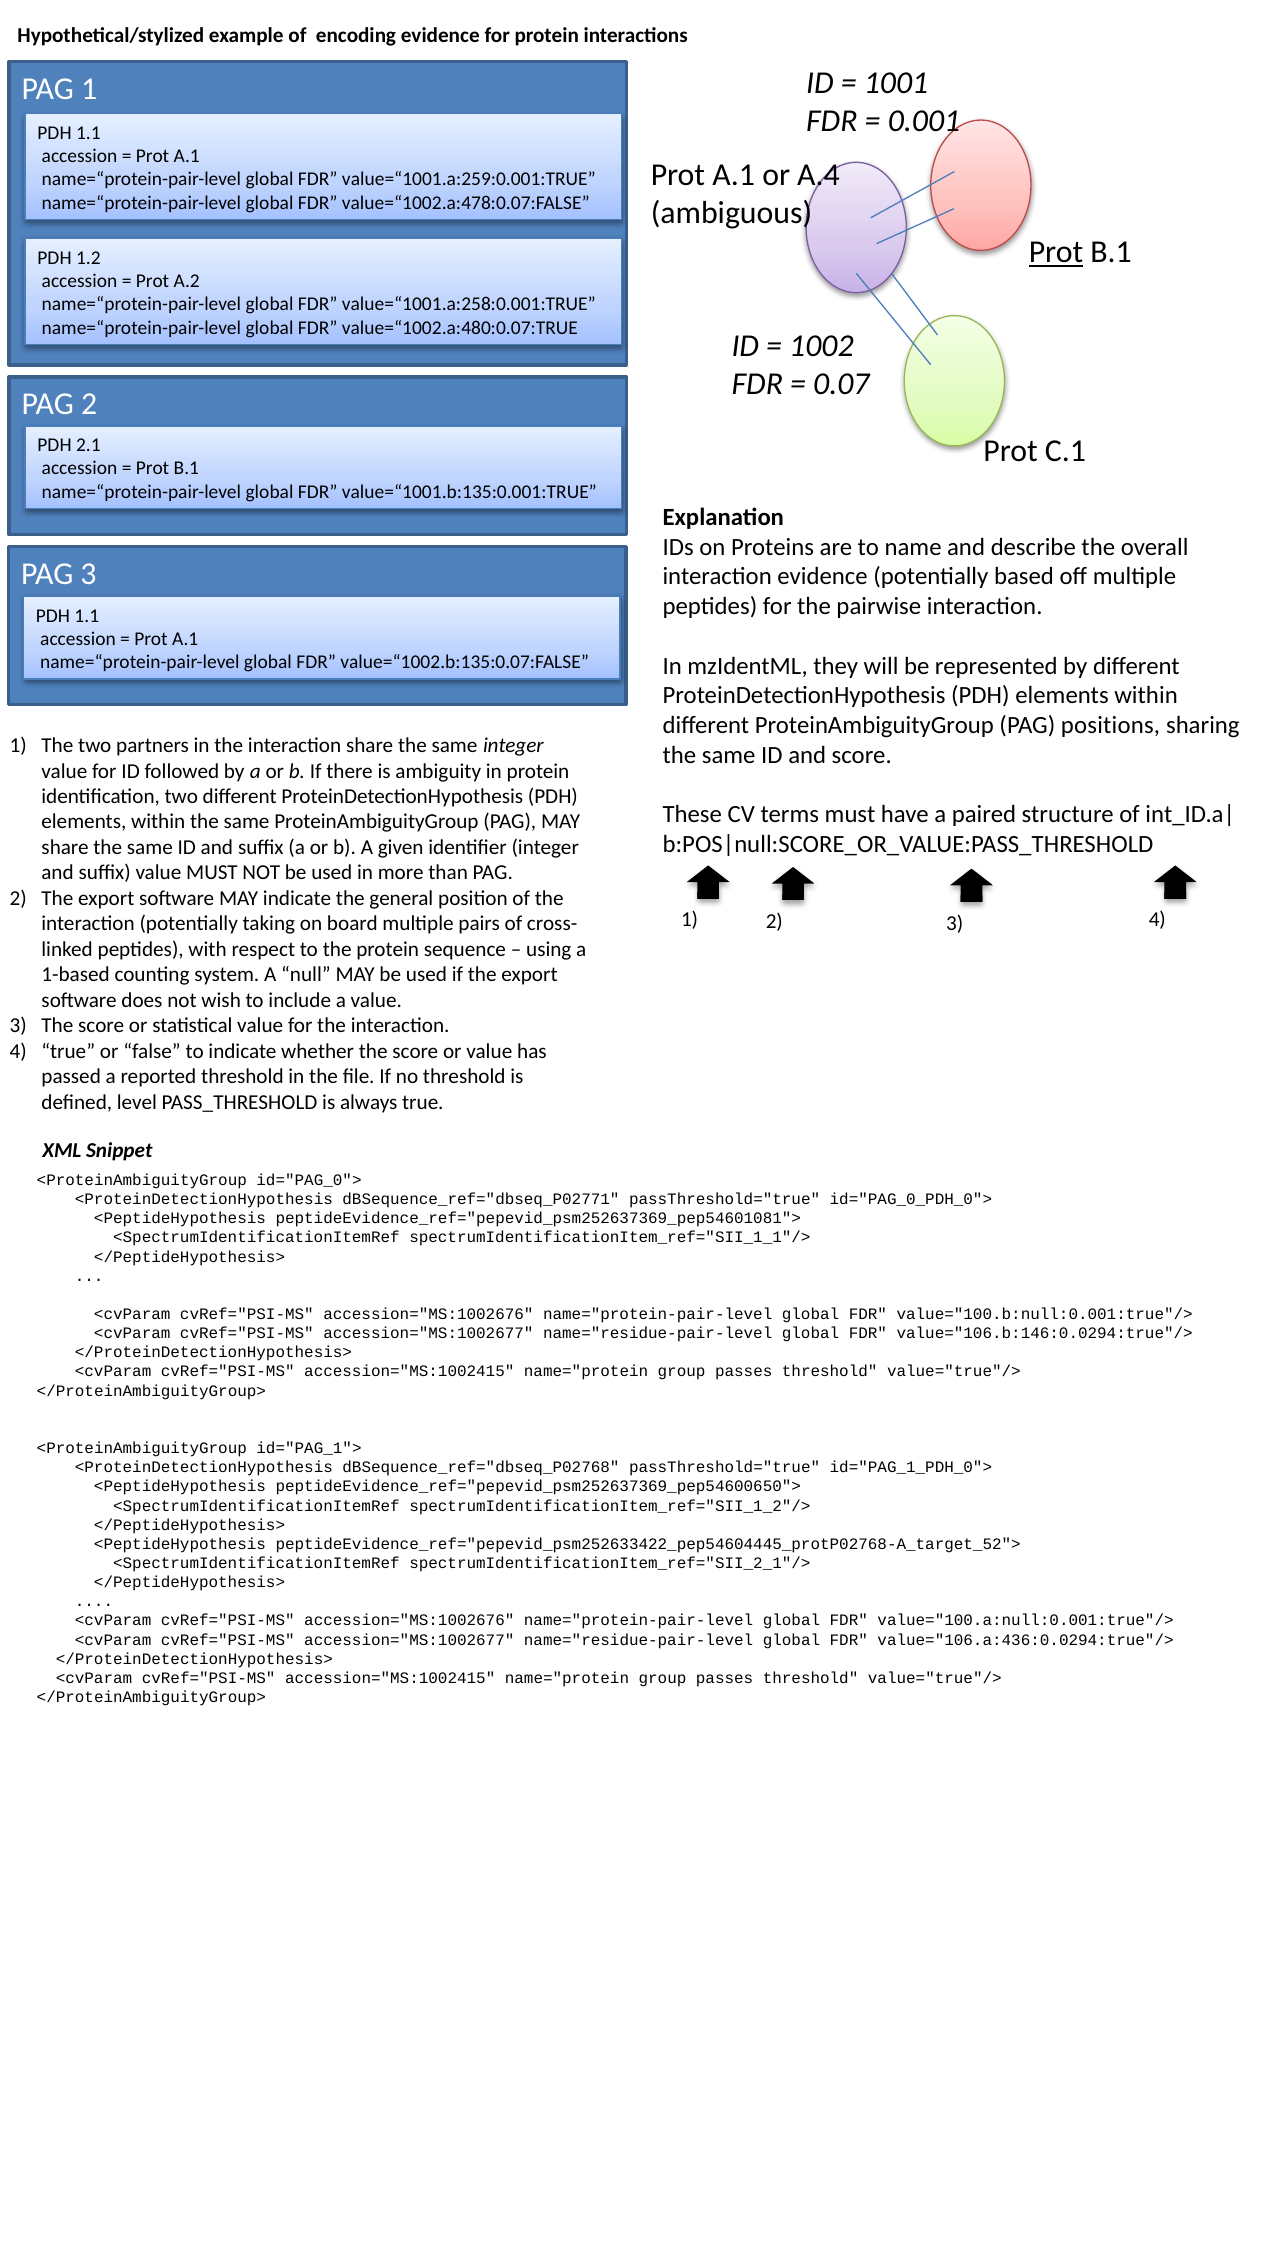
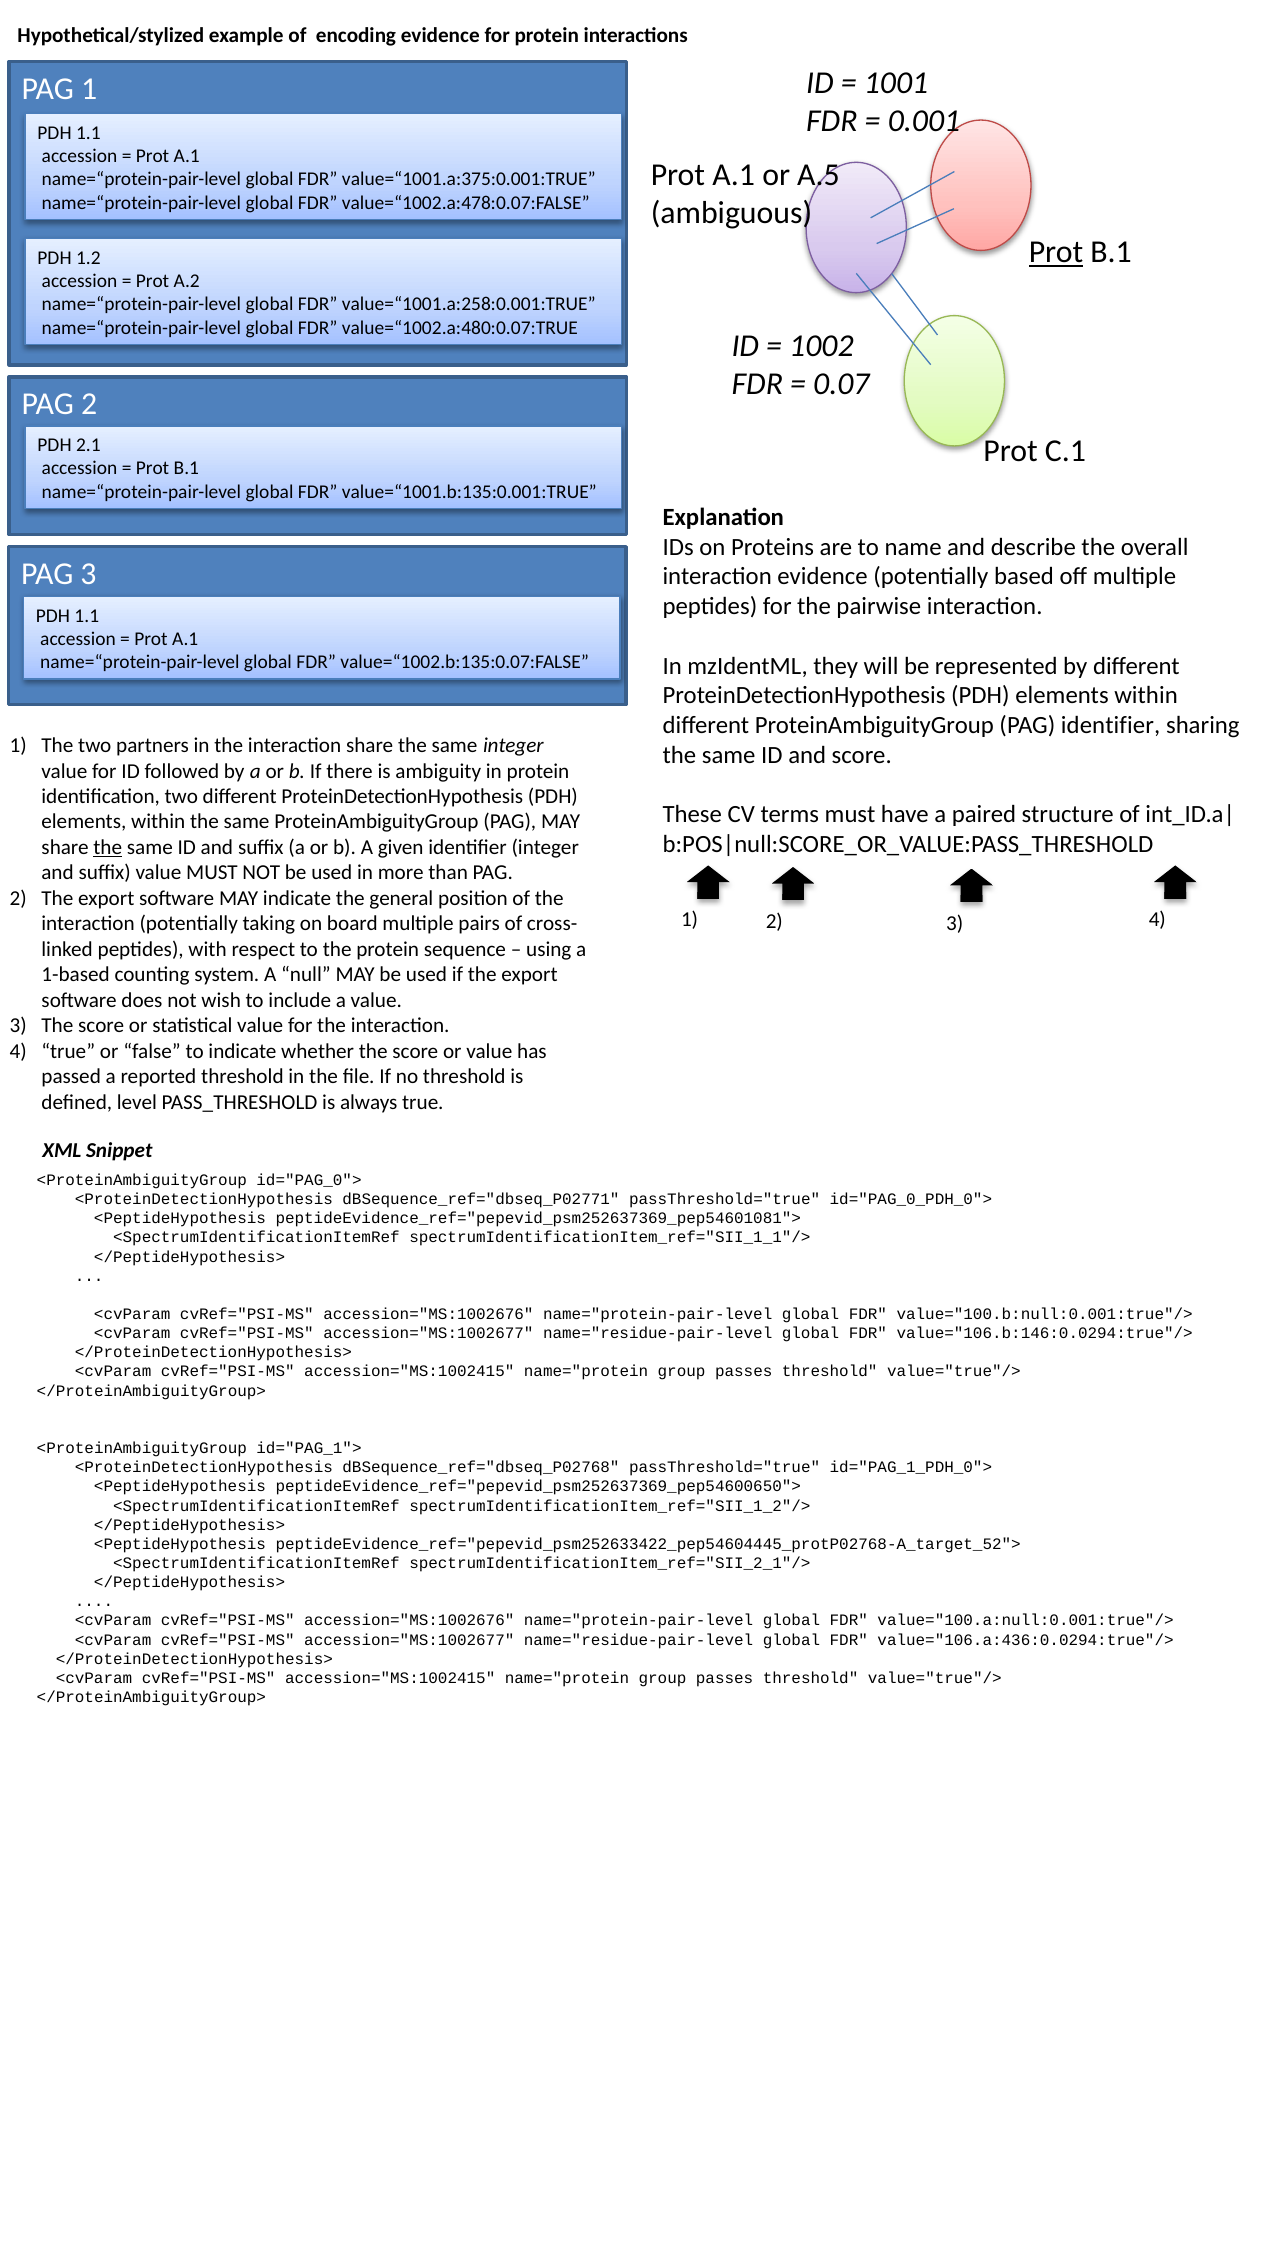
A.4: A.4 -> A.5
value=“1001.a:259:0.001:TRUE: value=“1001.a:259:0.001:TRUE -> value=“1001.a:375:0.001:TRUE
PAG positions: positions -> identifier
the at (108, 847) underline: none -> present
